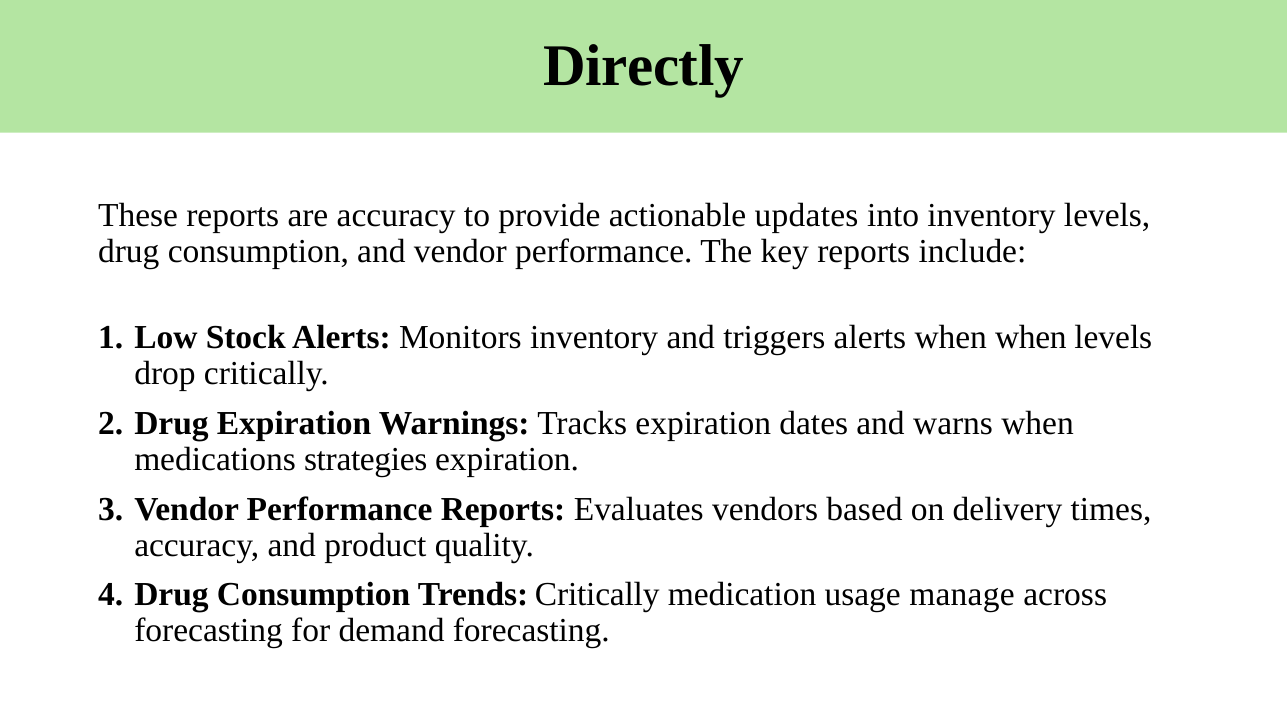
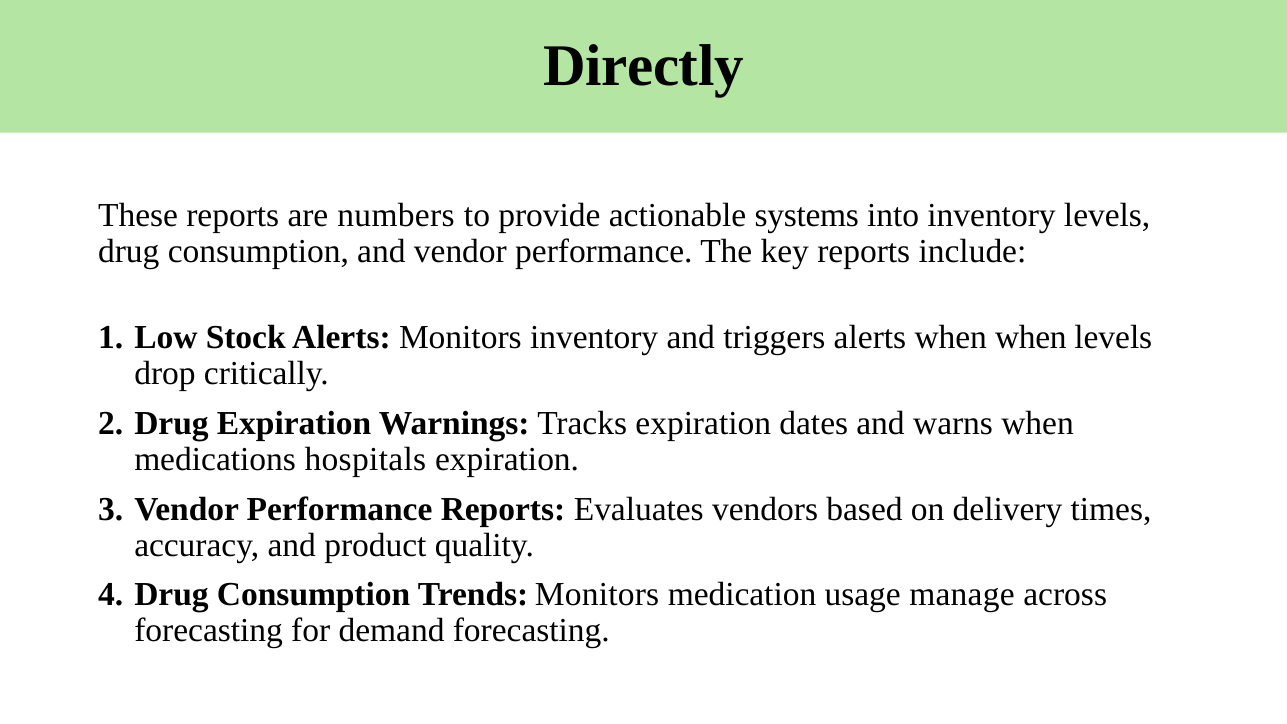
are accuracy: accuracy -> numbers
updates: updates -> systems
strategies: strategies -> hospitals
Trends Critically: Critically -> Monitors
